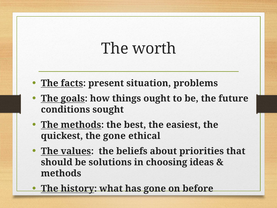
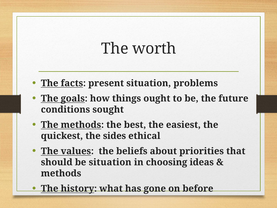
the gone: gone -> sides
be solutions: solutions -> situation
